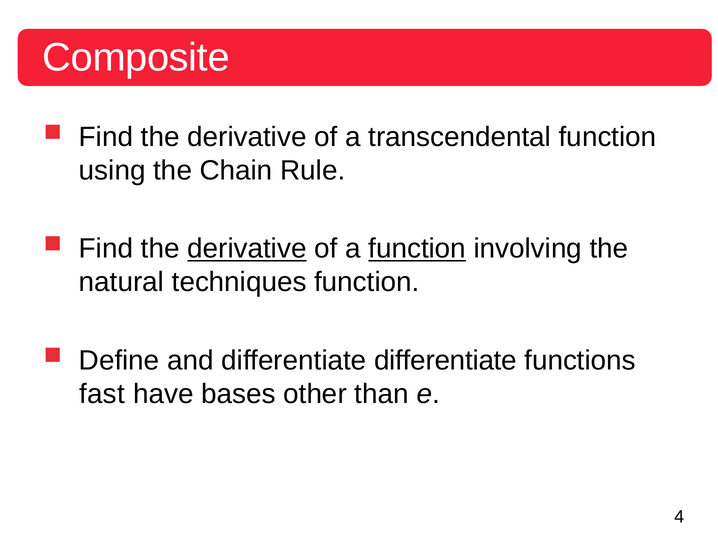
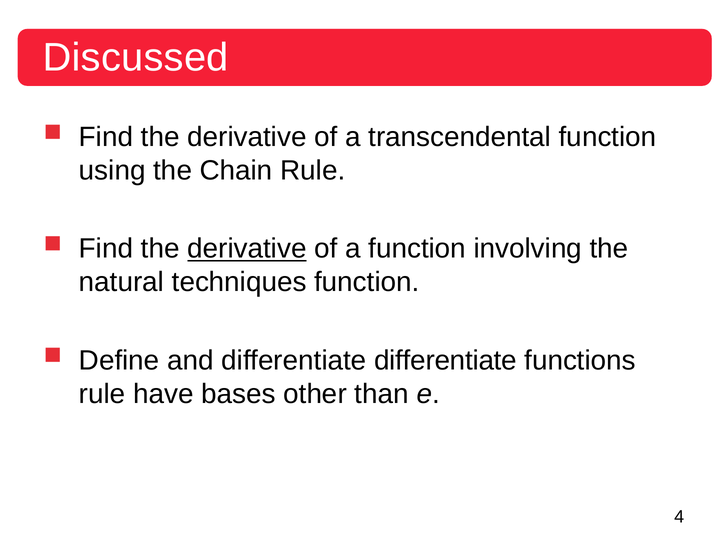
Composite: Composite -> Discussed
function at (417, 249) underline: present -> none
fast at (102, 394): fast -> rule
